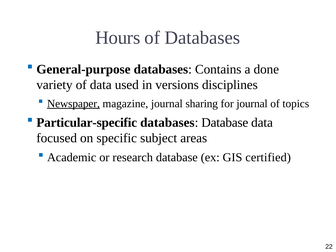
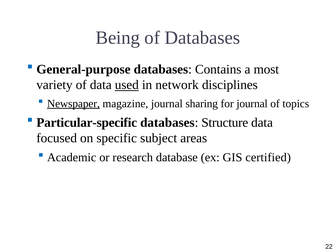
Hours: Hours -> Being
done: done -> most
used underline: none -> present
versions: versions -> network
databases Database: Database -> Structure
